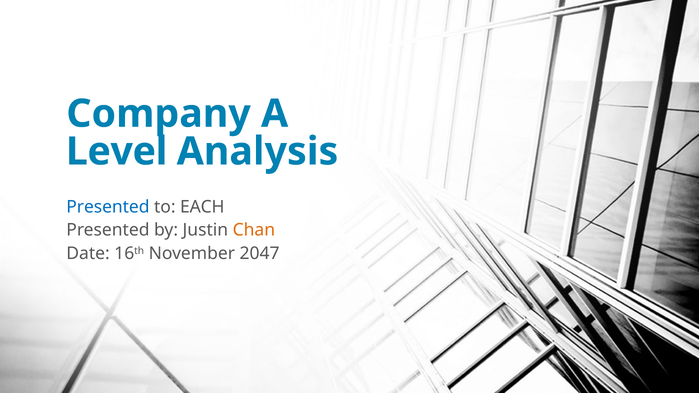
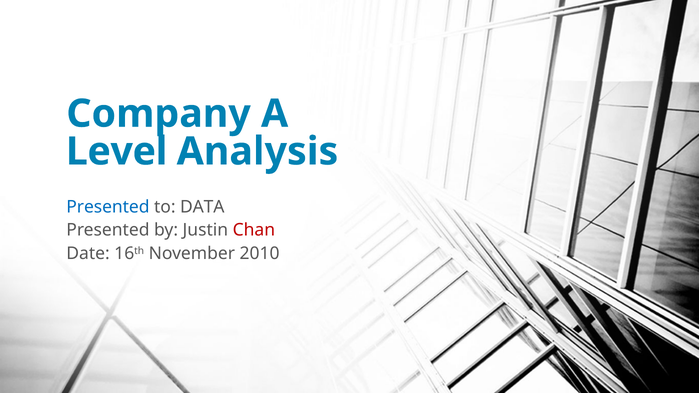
EACH: EACH -> DATA
Chan colour: orange -> red
2047: 2047 -> 2010
